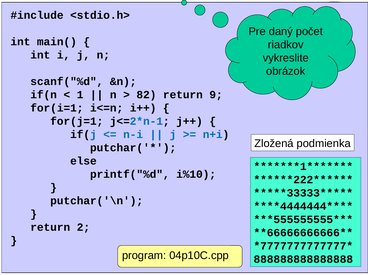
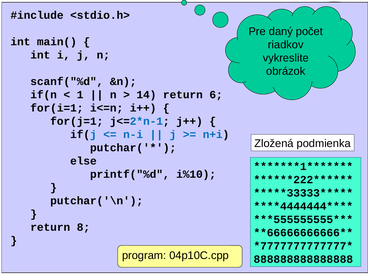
82: 82 -> 14
9: 9 -> 6
2: 2 -> 8
